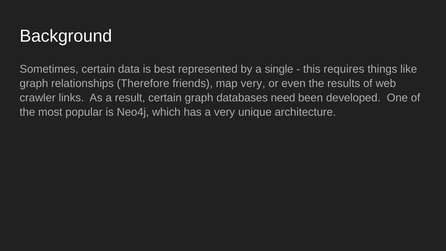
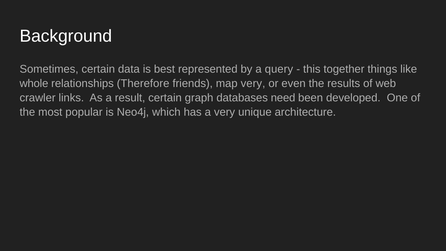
single: single -> query
requires: requires -> together
graph at (34, 83): graph -> whole
